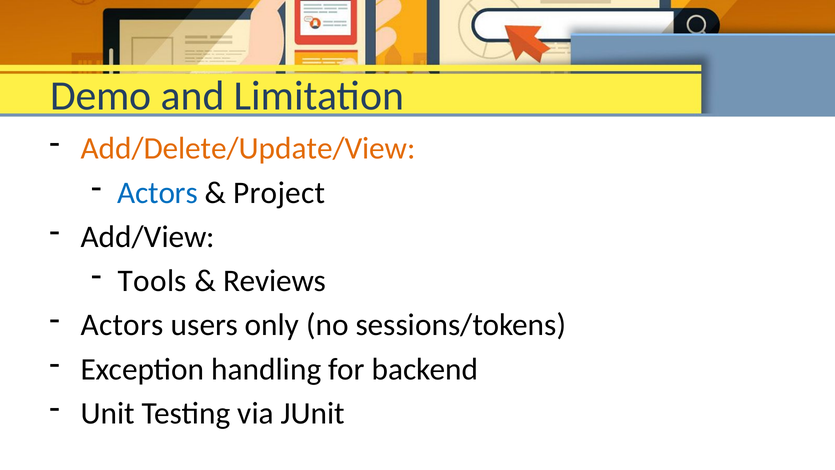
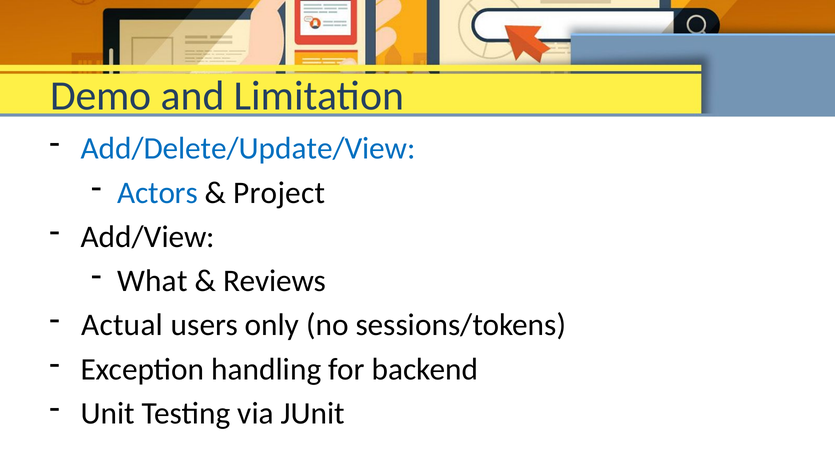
Add/Delete/Update/View colour: orange -> blue
Tools: Tools -> What
Actors at (122, 325): Actors -> Actual
